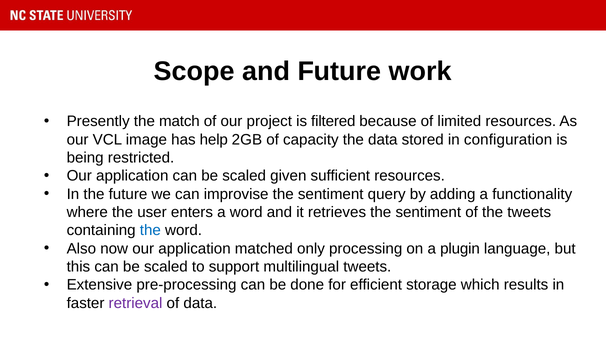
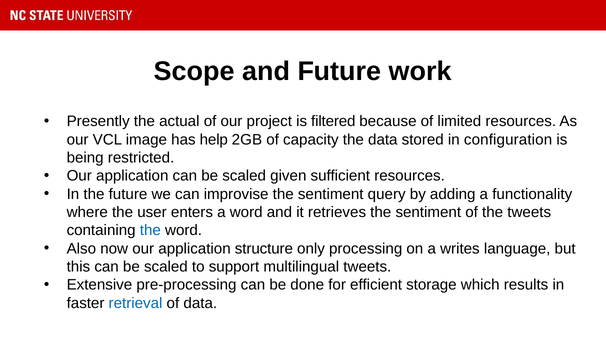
match: match -> actual
matched: matched -> structure
plugin: plugin -> writes
retrieval colour: purple -> blue
